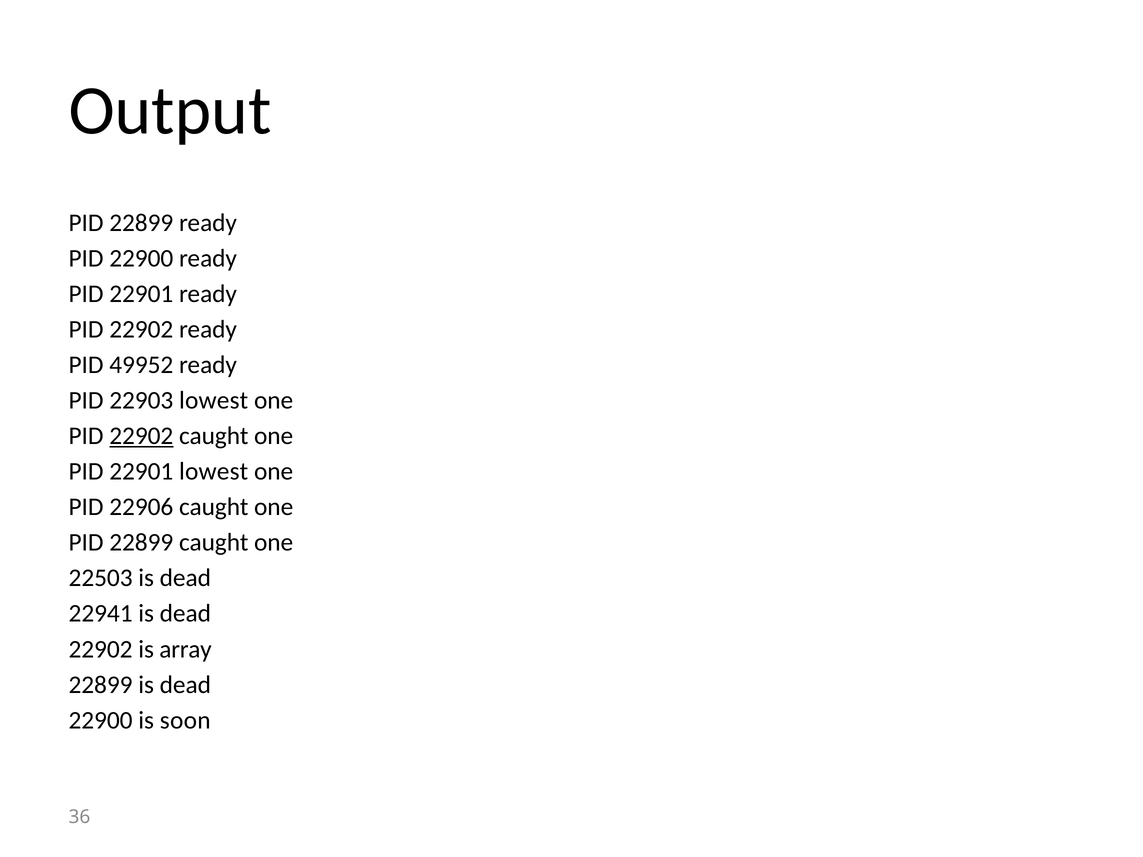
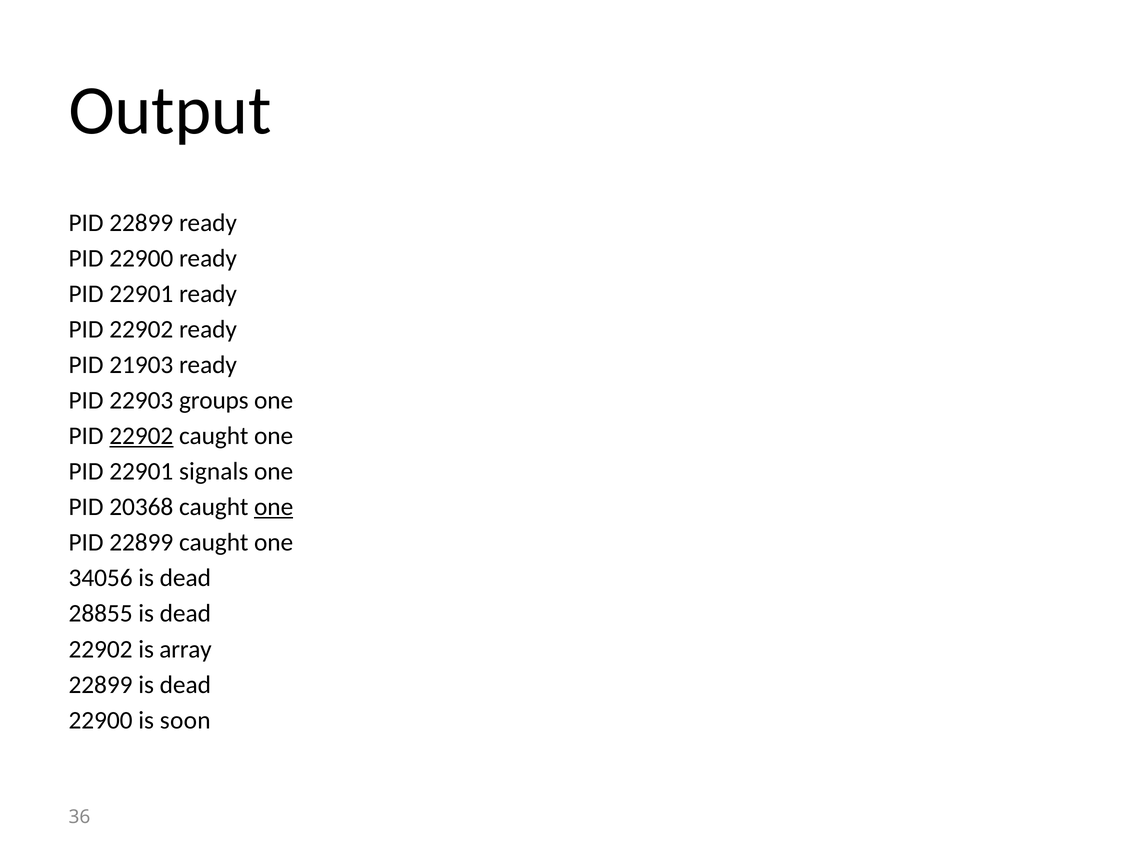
49952: 49952 -> 21903
22903 lowest: lowest -> groups
22901 lowest: lowest -> signals
22906: 22906 -> 20368
one at (274, 507) underline: none -> present
22503: 22503 -> 34056
22941: 22941 -> 28855
